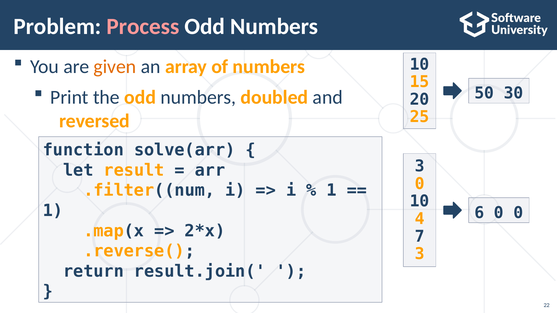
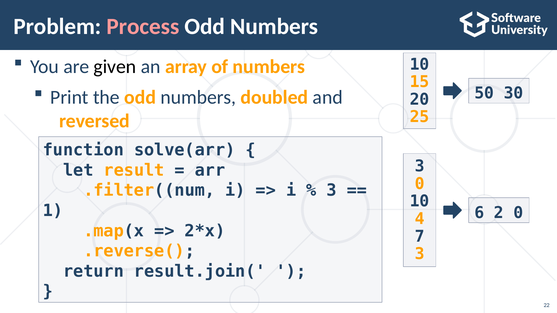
given colour: orange -> black
1 at (332, 191): 1 -> 3
6 0: 0 -> 2
